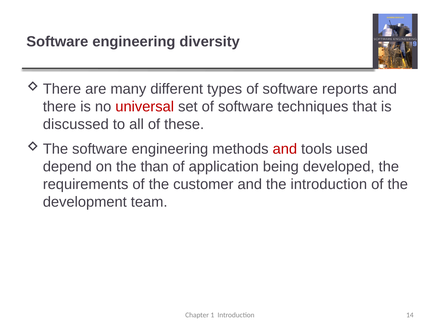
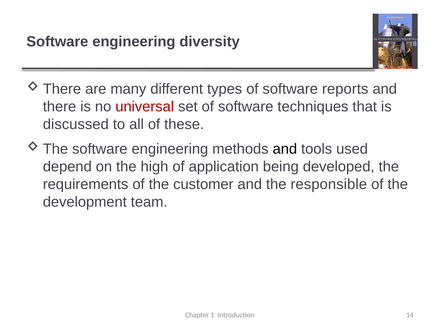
and at (285, 149) colour: red -> black
than: than -> high
the introduction: introduction -> responsible
